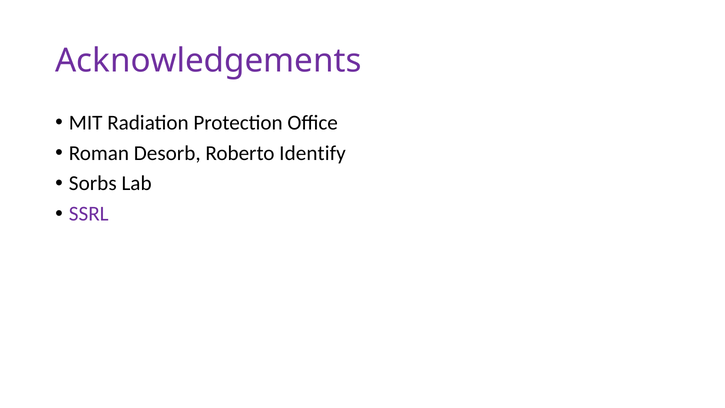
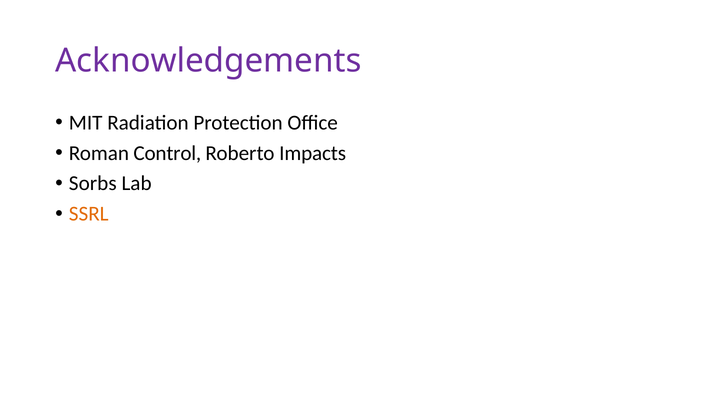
Desorb: Desorb -> Control
Identify: Identify -> Impacts
SSRL colour: purple -> orange
